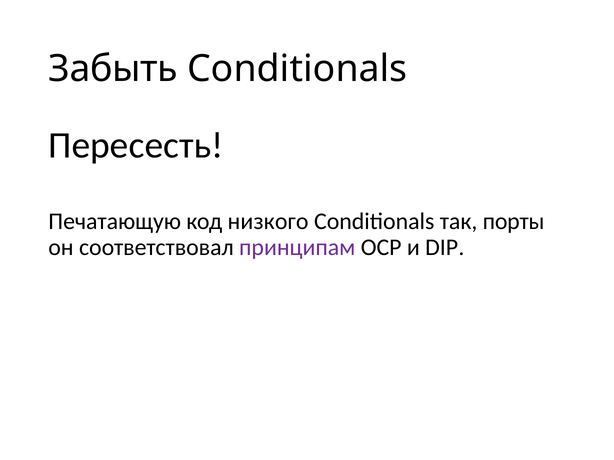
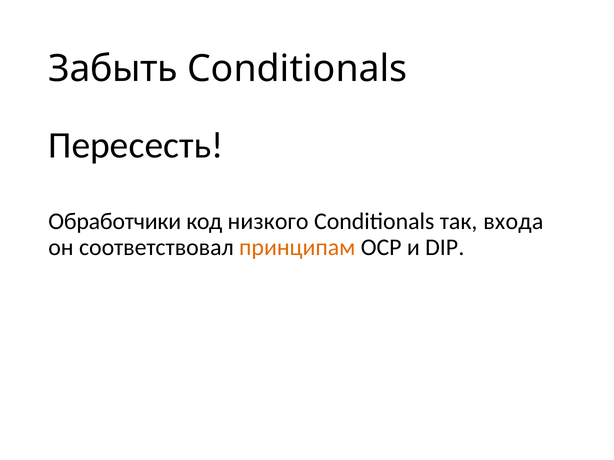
Печатающую: Печатающую -> Обработчики
порты: порты -> входа
принципам colour: purple -> orange
